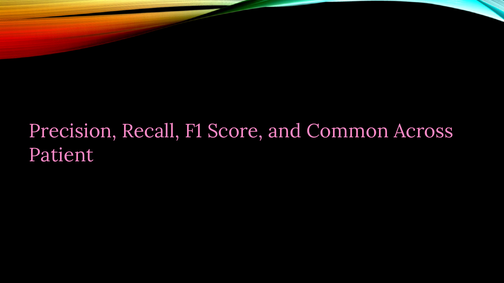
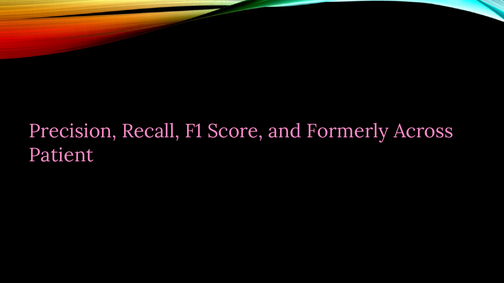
Common: Common -> Formerly
